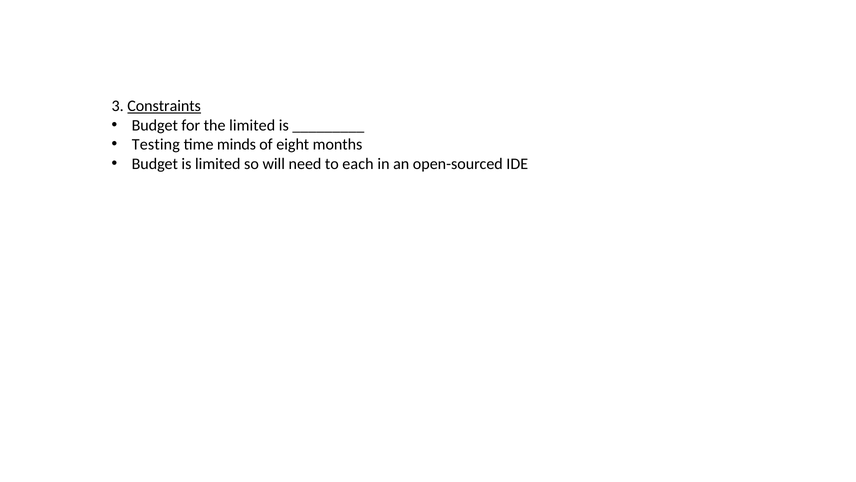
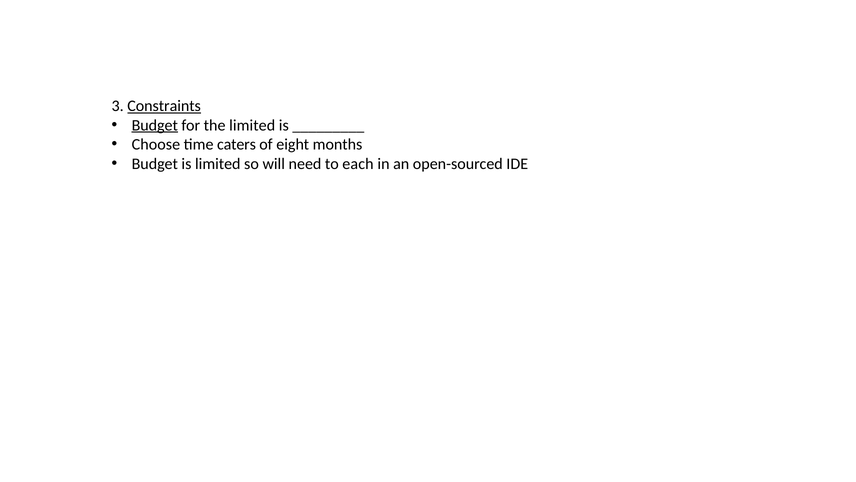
Budget at (155, 125) underline: none -> present
Testing: Testing -> Choose
minds: minds -> caters
